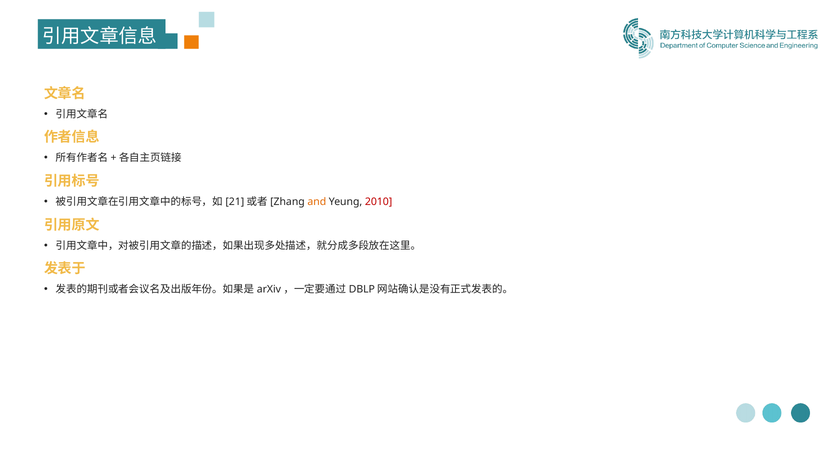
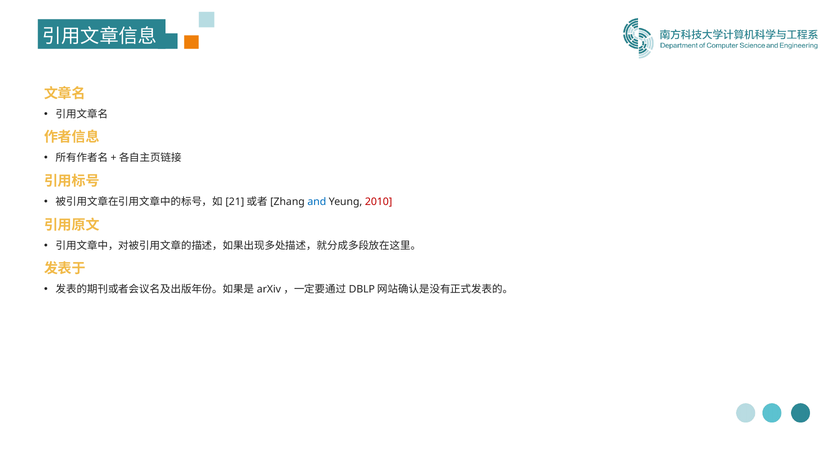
and colour: orange -> blue
